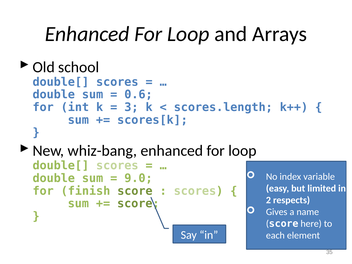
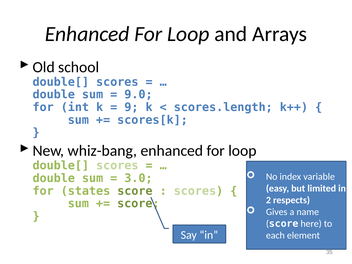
0.6: 0.6 -> 9.0
3: 3 -> 9
9.0: 9.0 -> 3.0
finish: finish -> states
